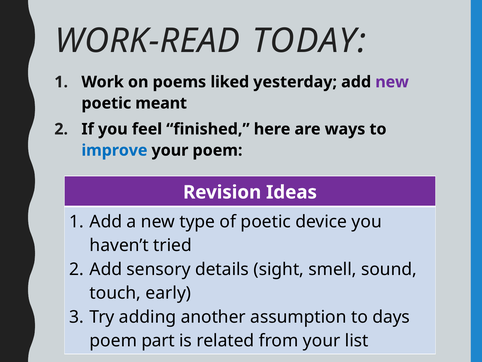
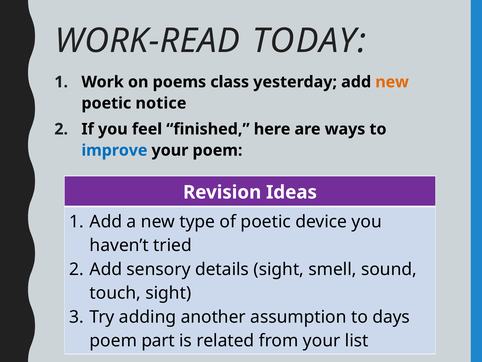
liked: liked -> class
new at (392, 82) colour: purple -> orange
meant: meant -> notice
touch early: early -> sight
